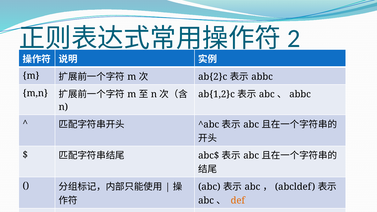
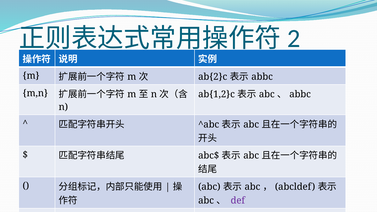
def colour: orange -> purple
